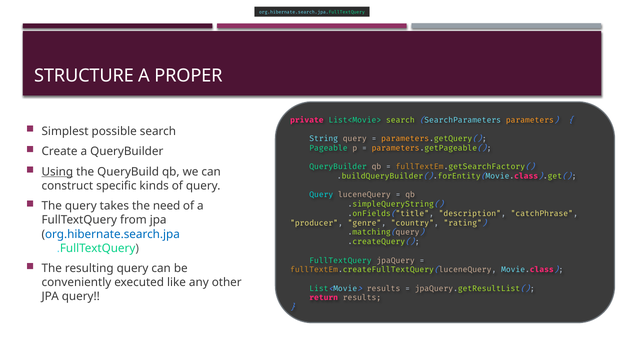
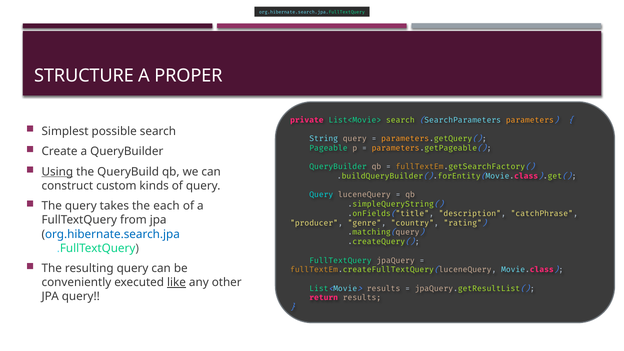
specific: specific -> custom
need: need -> each
like underline: none -> present
